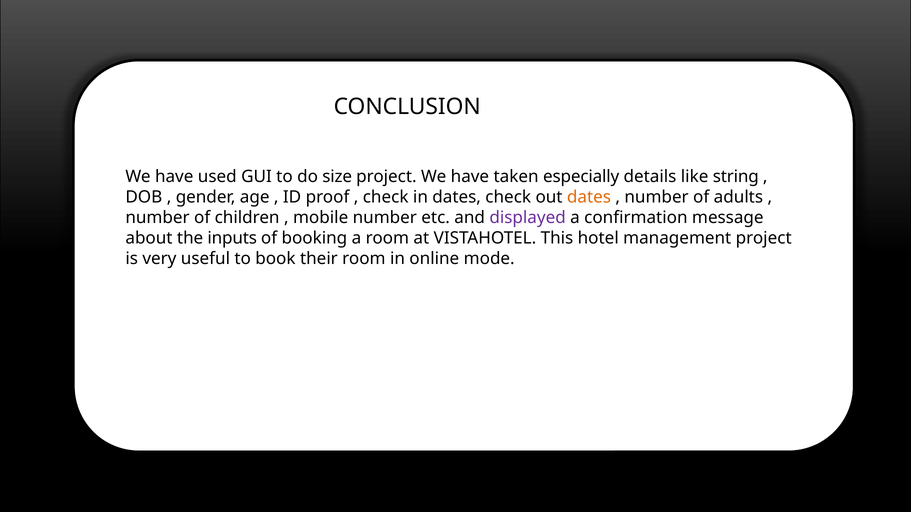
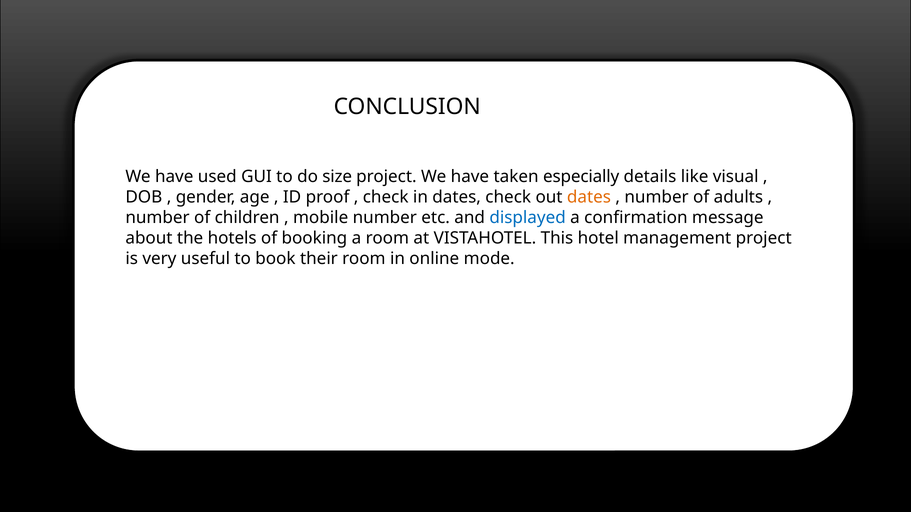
string: string -> visual
displayed colour: purple -> blue
inputs: inputs -> hotels
